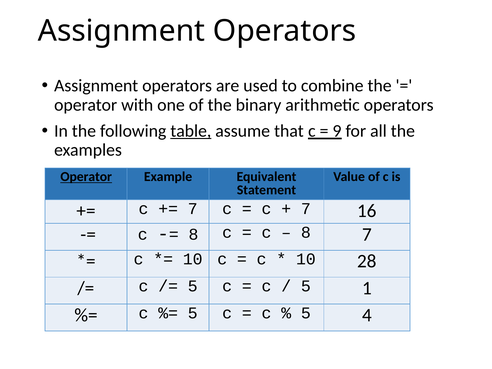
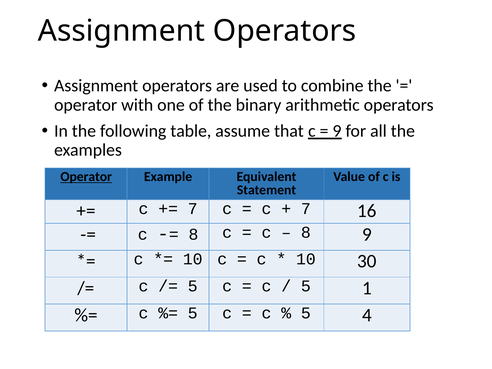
table underline: present -> none
8 7: 7 -> 9
28: 28 -> 30
